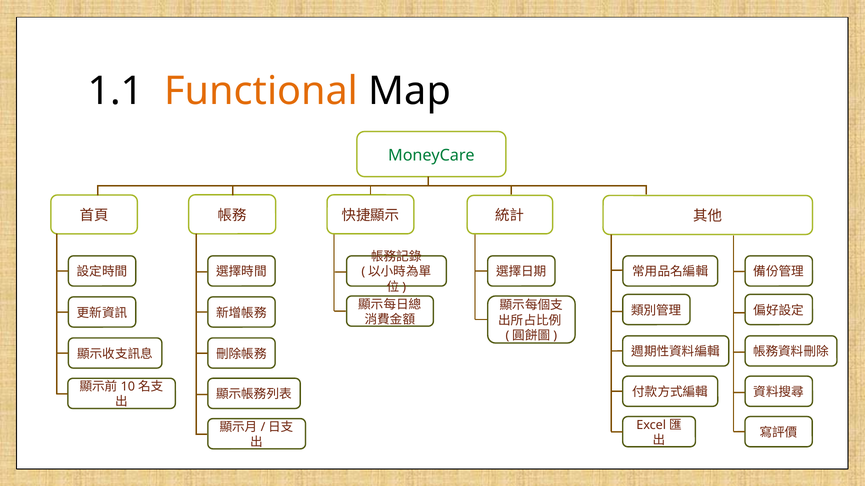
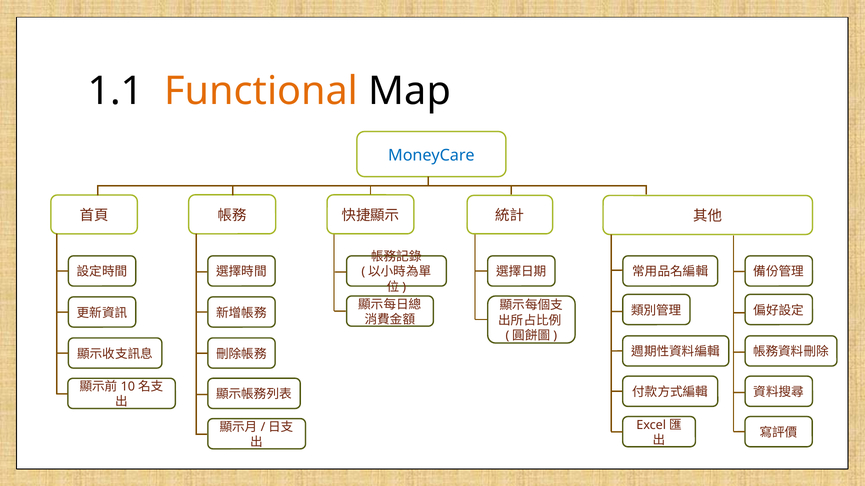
MoneyCare colour: green -> blue
